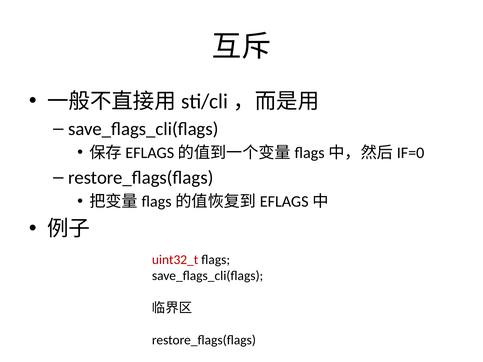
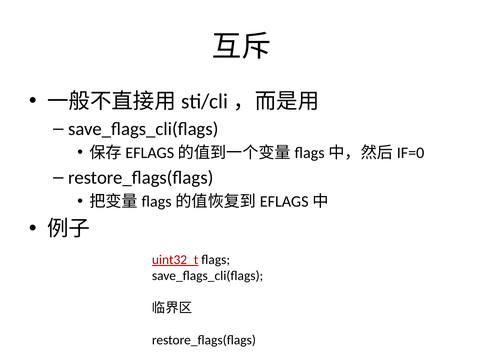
uint32_t underline: none -> present
